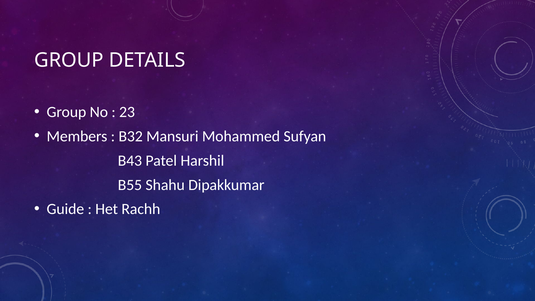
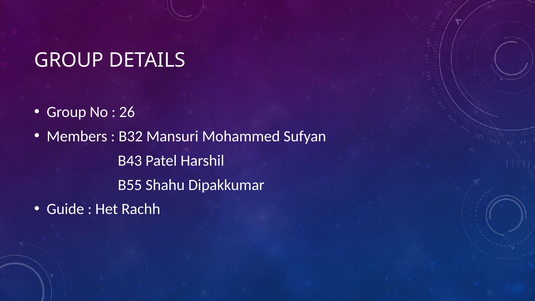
23: 23 -> 26
